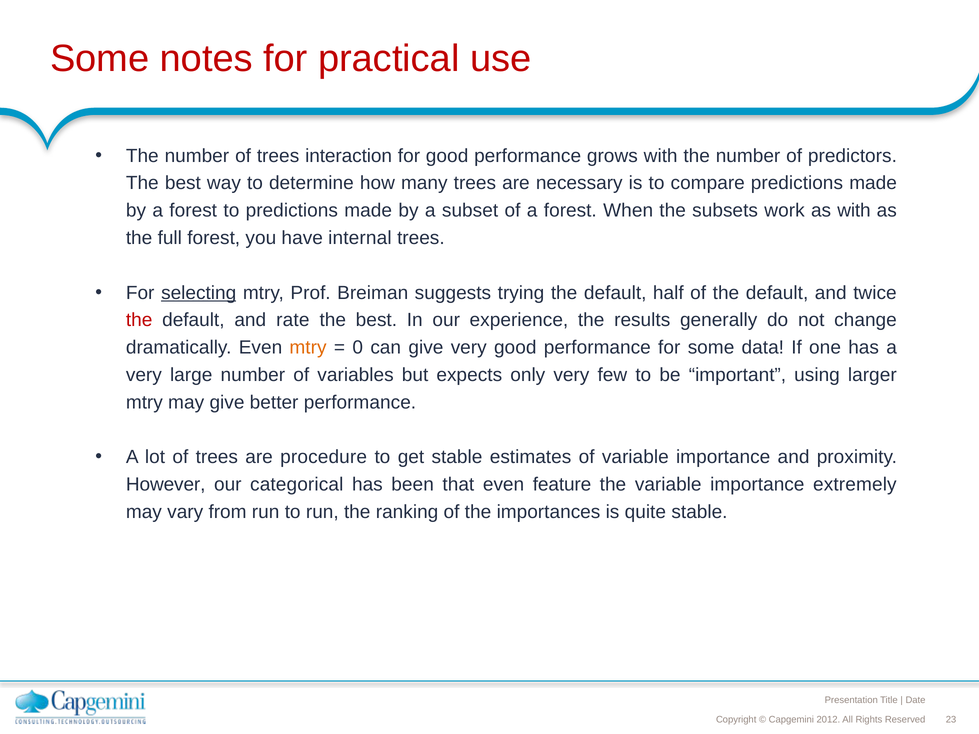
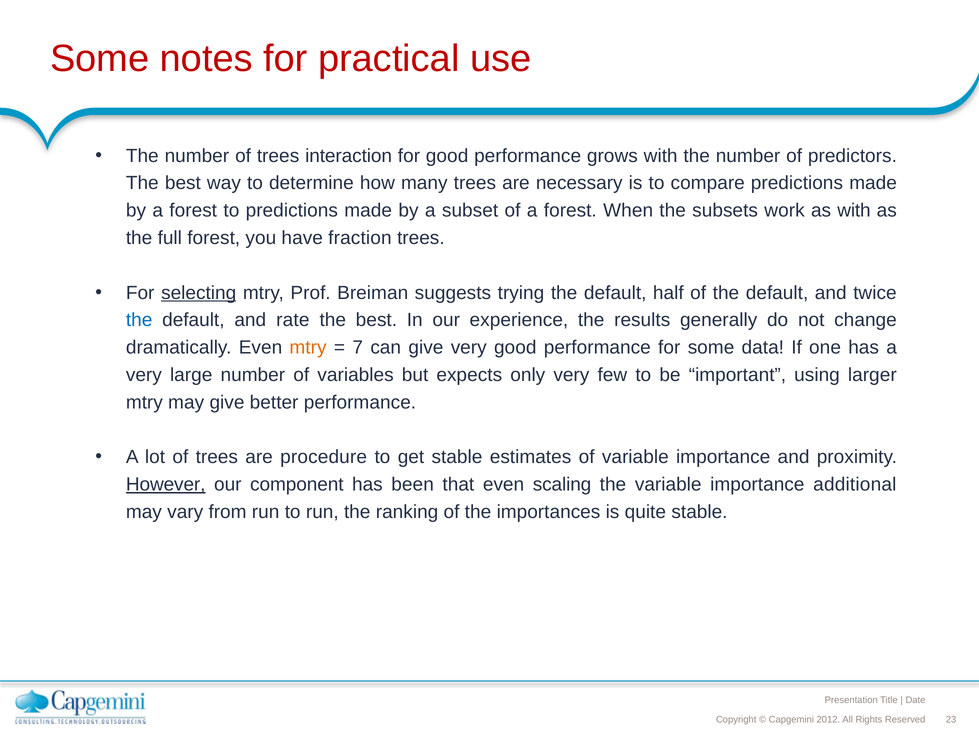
internal: internal -> fraction
the at (139, 320) colour: red -> blue
0: 0 -> 7
However underline: none -> present
categorical: categorical -> component
feature: feature -> scaling
extremely: extremely -> additional
